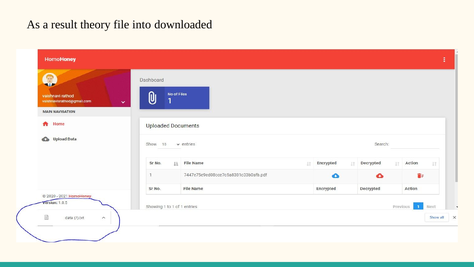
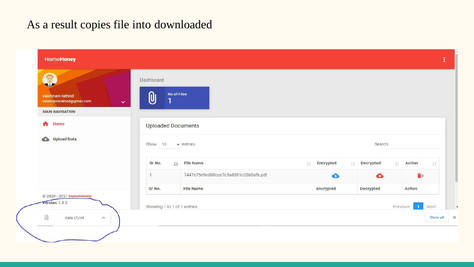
theory: theory -> copies
